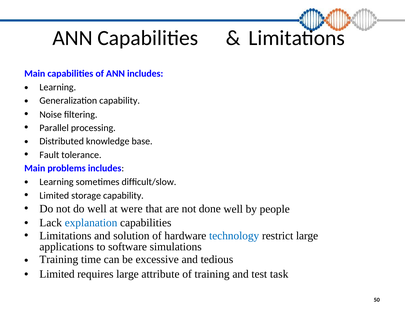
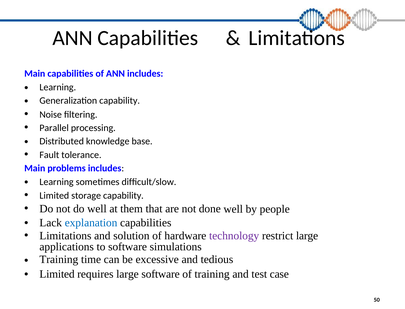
were: were -> them
technology colour: blue -> purple
large attribute: attribute -> software
task: task -> case
